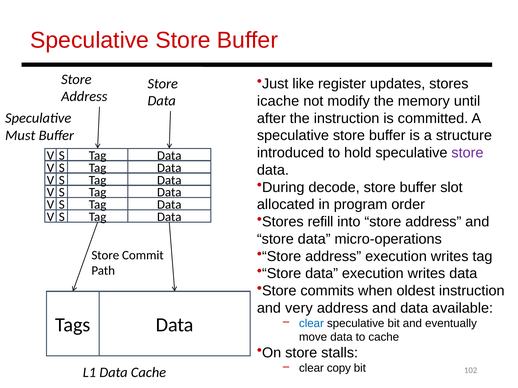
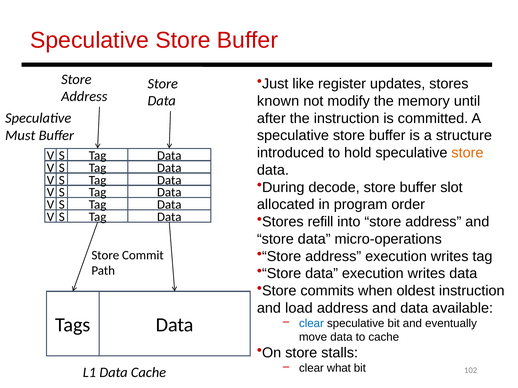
icache: icache -> known
store at (467, 153) colour: purple -> orange
very: very -> load
copy: copy -> what
